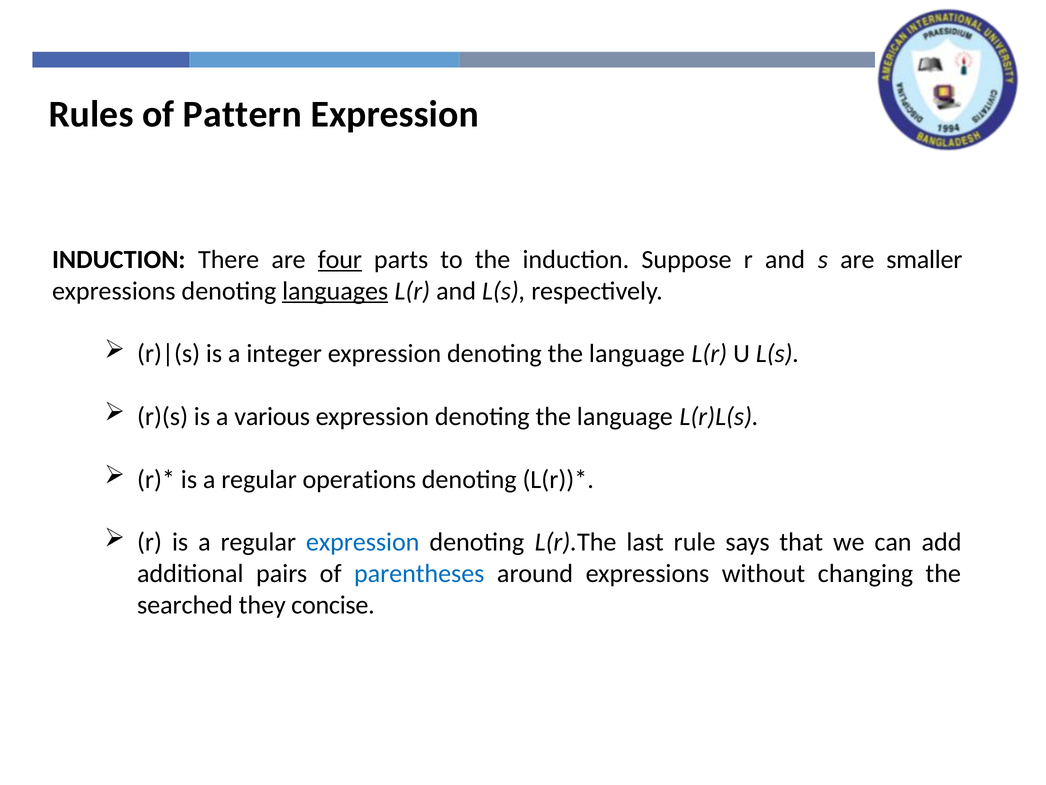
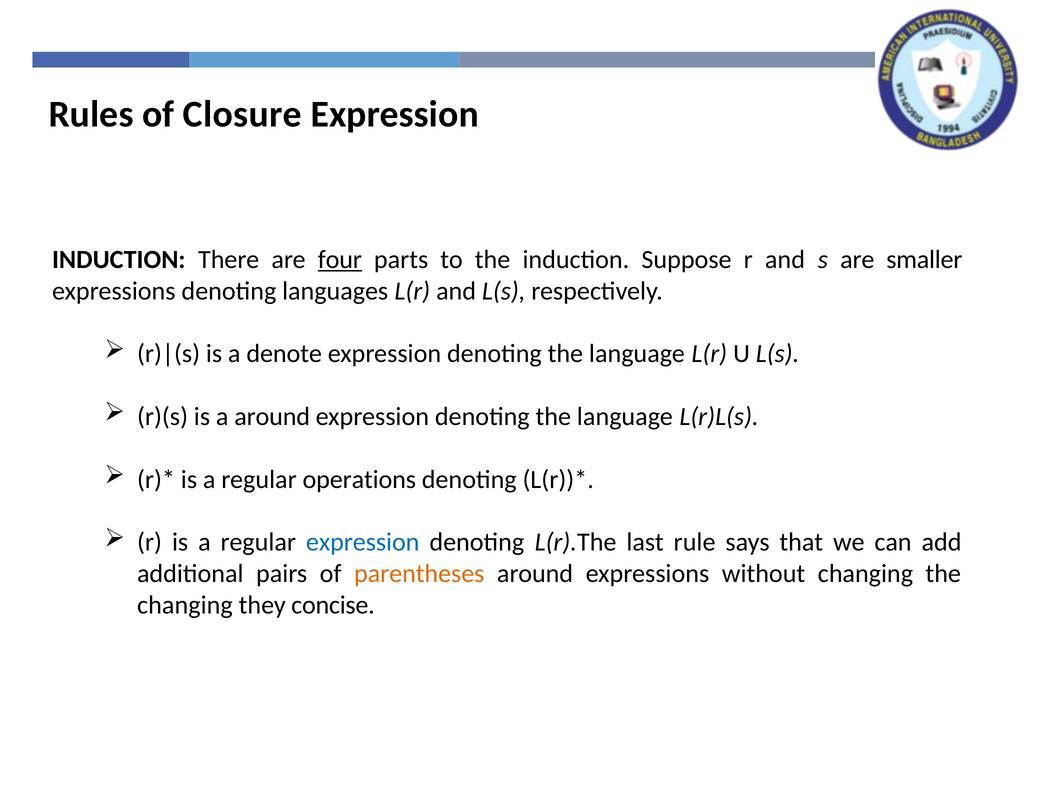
Pattern: Pattern -> Closure
languages underline: present -> none
integer: integer -> denote
a various: various -> around
parentheses colour: blue -> orange
searched at (185, 605): searched -> changing
